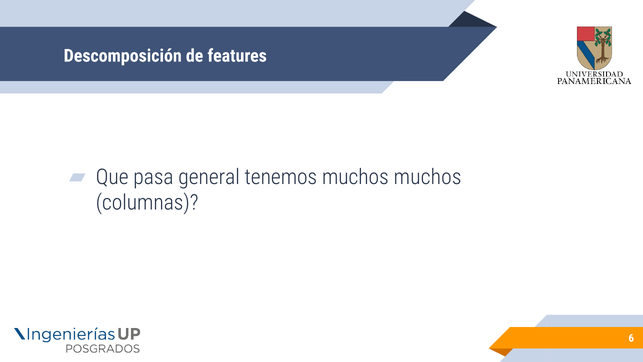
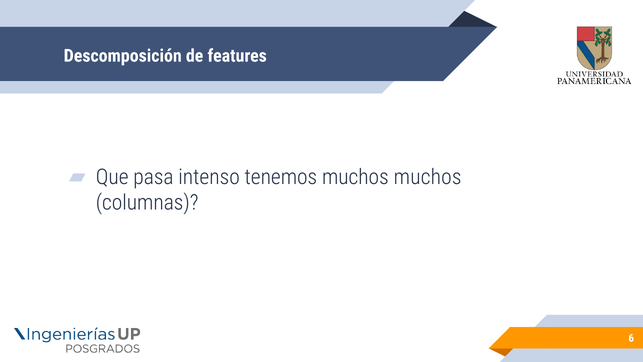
general: general -> intenso
